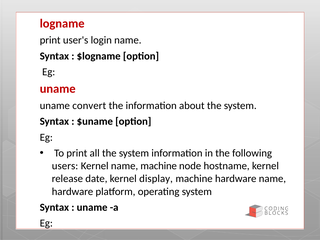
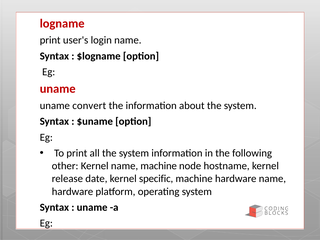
users: users -> other
display: display -> specific
